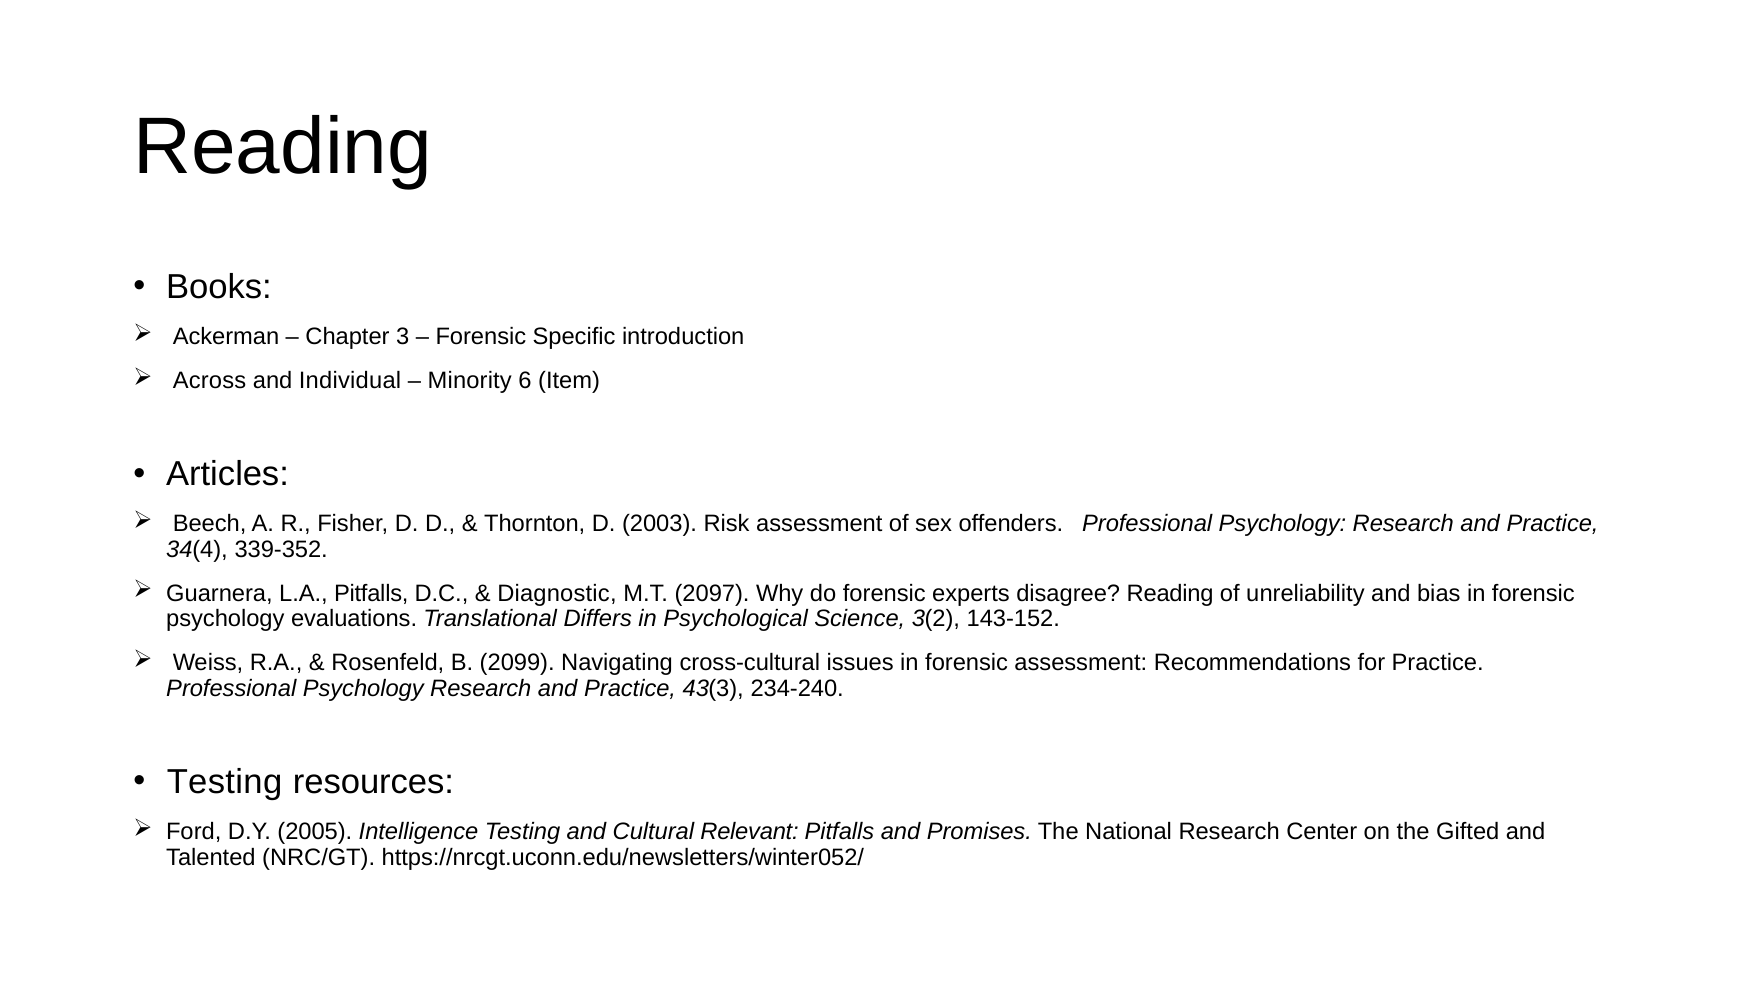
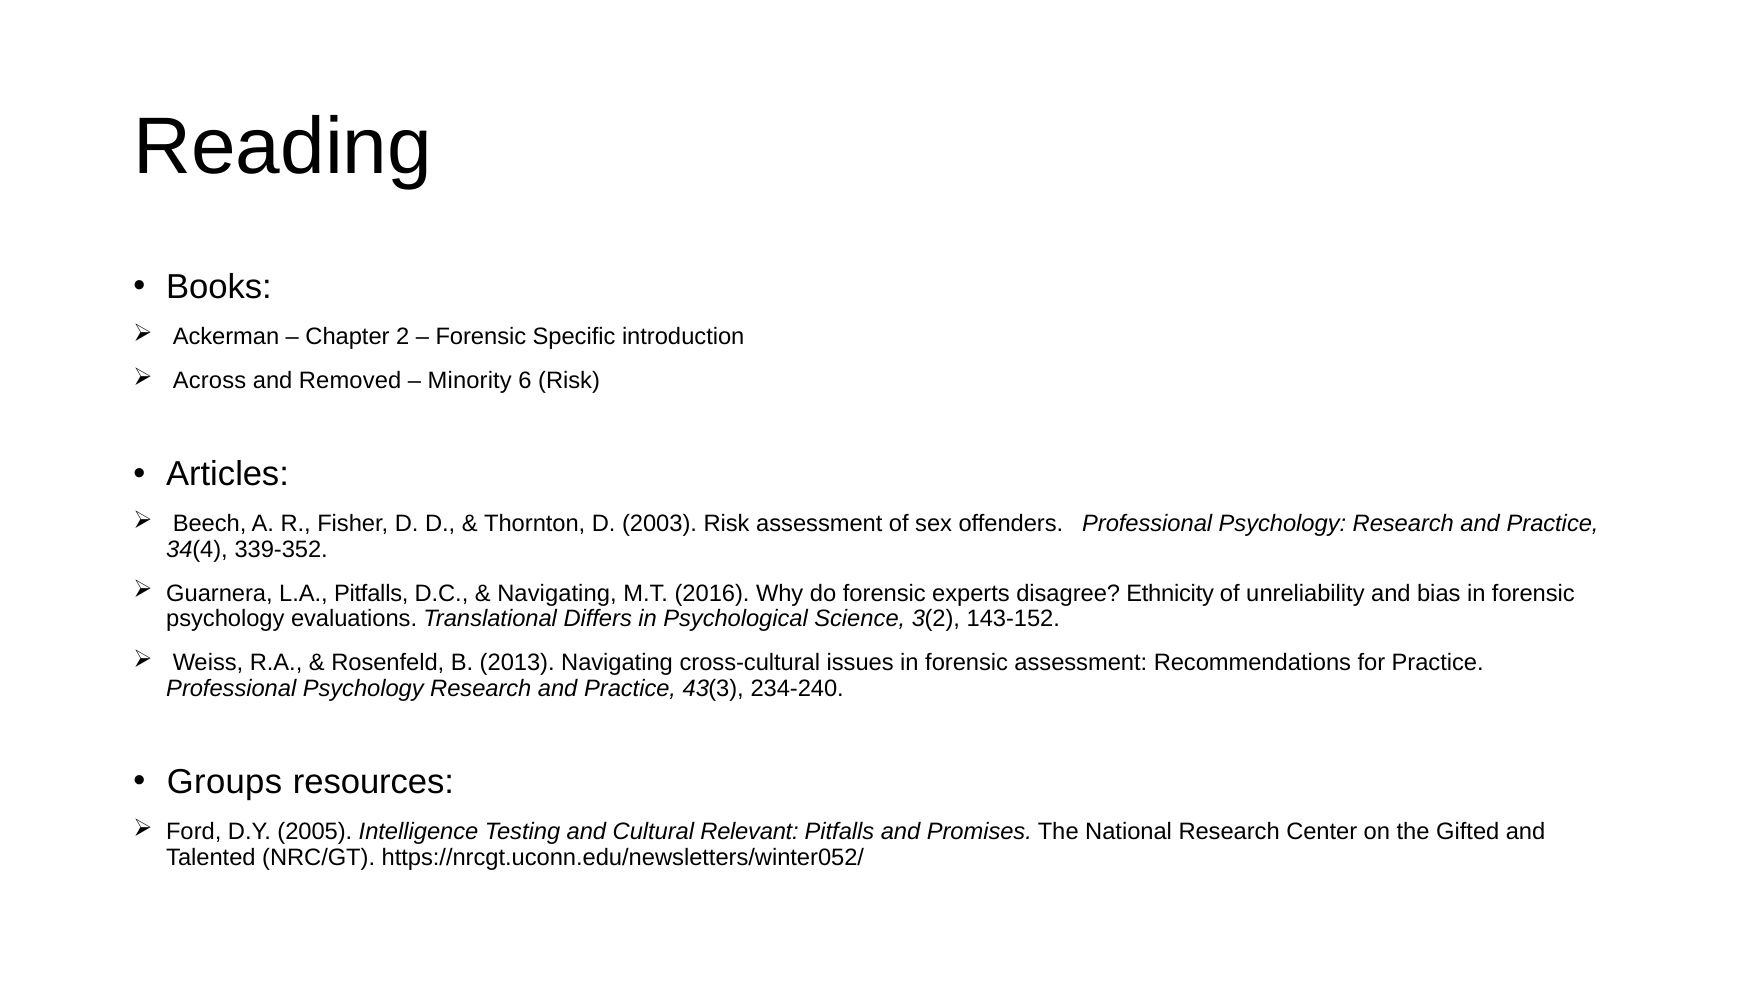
3: 3 -> 2
Individual: Individual -> Removed
6 Item: Item -> Risk
Diagnostic at (557, 594): Diagnostic -> Navigating
2097: 2097 -> 2016
disagree Reading: Reading -> Ethnicity
2099: 2099 -> 2013
Testing at (225, 782): Testing -> Groups
